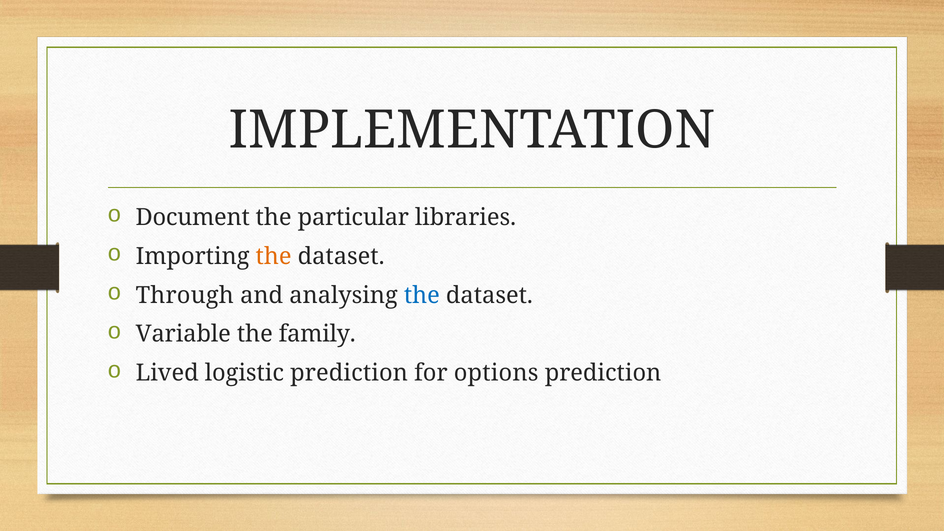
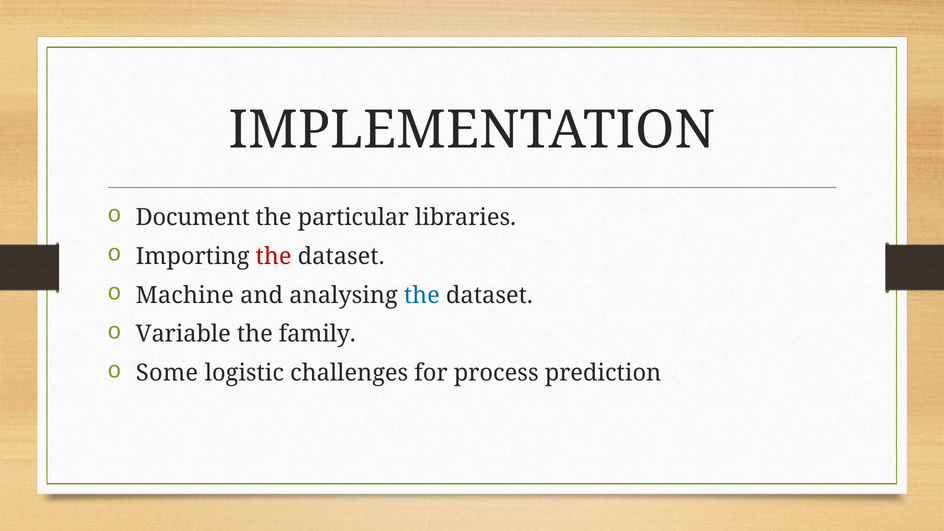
the at (274, 256) colour: orange -> red
Through: Through -> Machine
Lived: Lived -> Some
logistic prediction: prediction -> challenges
options: options -> process
